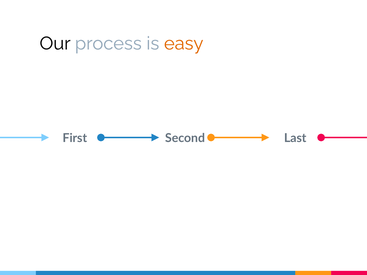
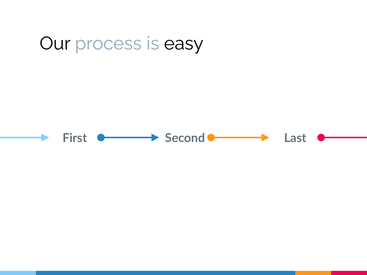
easy colour: orange -> black
